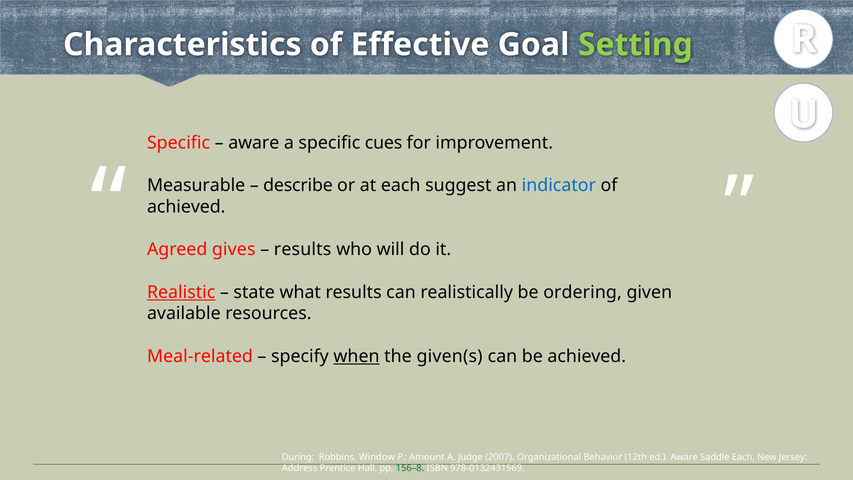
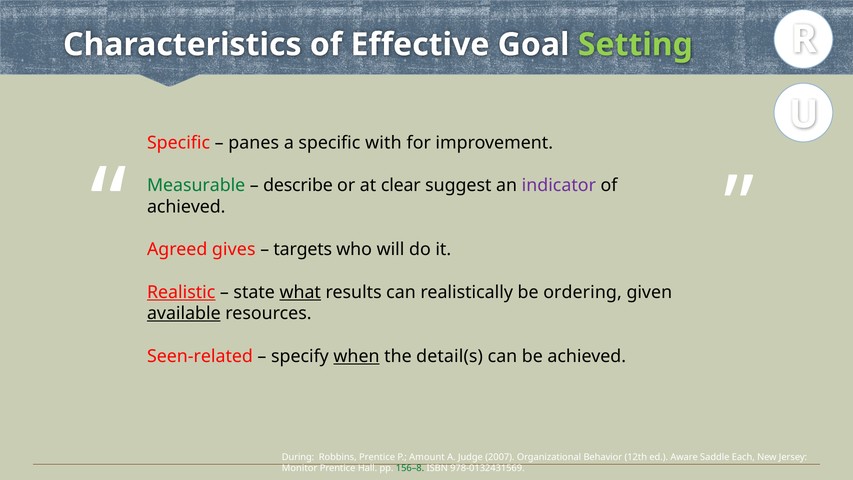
aware at (254, 143): aware -> panes
cues: cues -> with
Measurable colour: black -> green
at each: each -> clear
indicator colour: blue -> purple
results at (303, 249): results -> targets
what underline: none -> present
available underline: none -> present
Meal-related: Meal-related -> Seen-related
given(s: given(s -> detail(s
Robbins Window: Window -> Prentice
Address: Address -> Monitor
